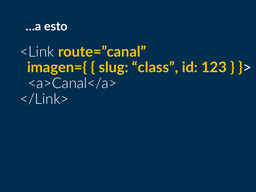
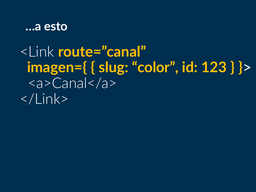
class: class -> color
